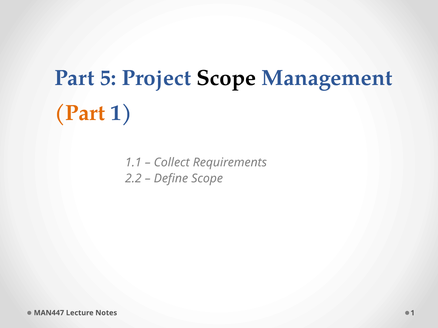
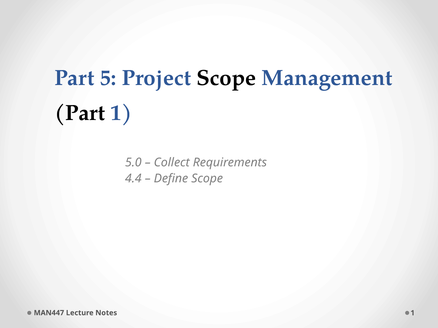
Part at (80, 113) colour: orange -> black
1.1: 1.1 -> 5.0
2.2: 2.2 -> 4.4
